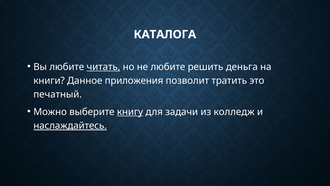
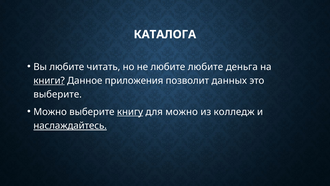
читать underline: present -> none
любите решить: решить -> любите
книги underline: none -> present
тратить: тратить -> данных
печатный at (58, 94): печатный -> выберите
для задачи: задачи -> можно
